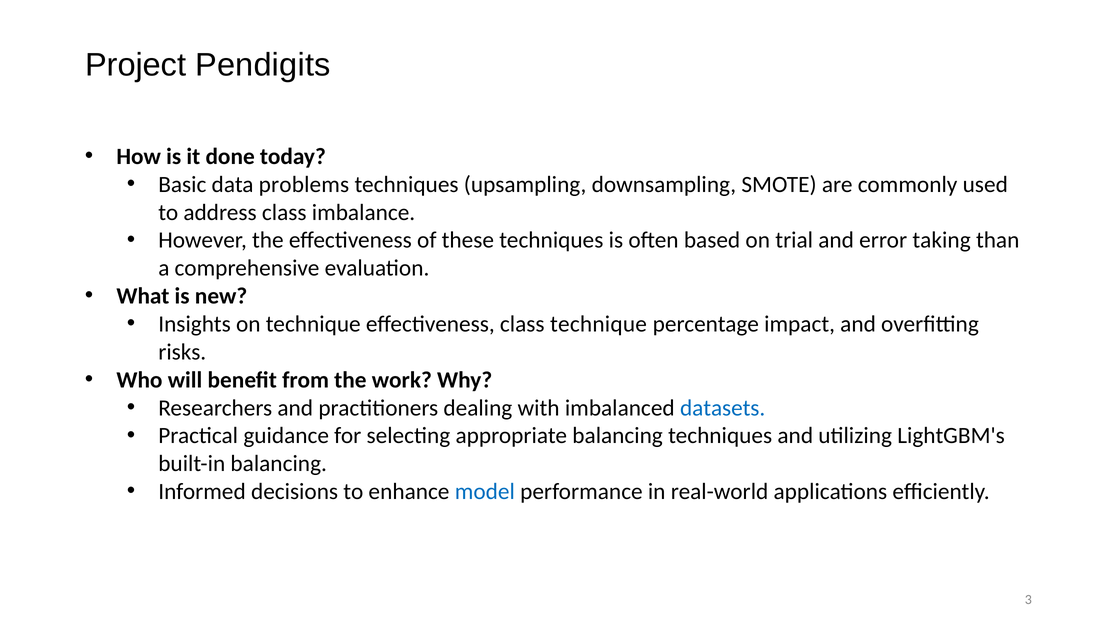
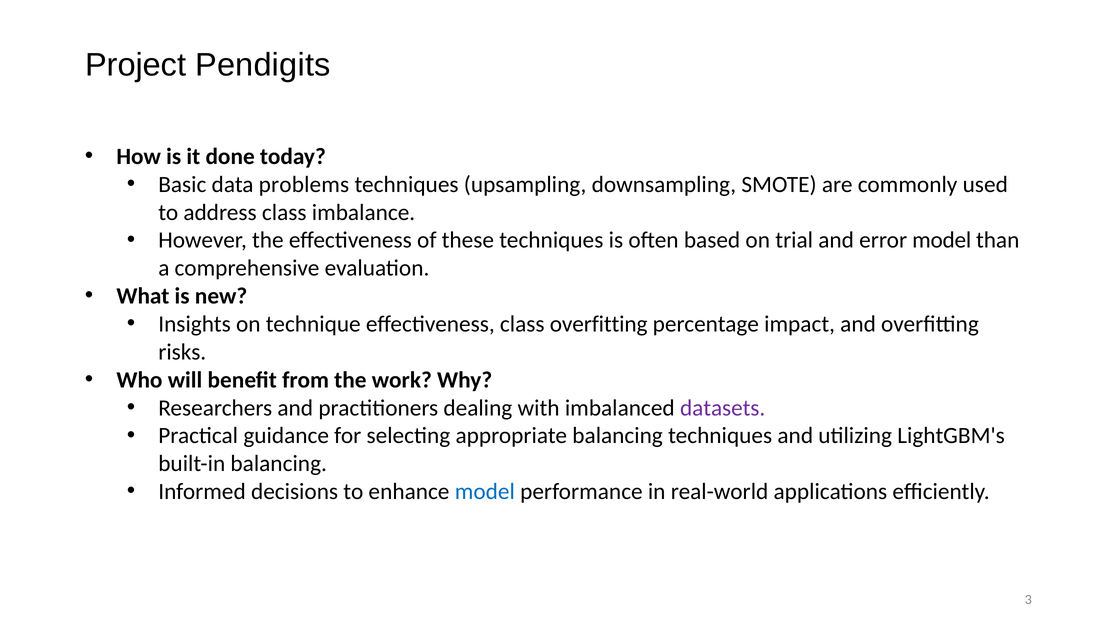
error taking: taking -> model
class technique: technique -> overfitting
datasets colour: blue -> purple
